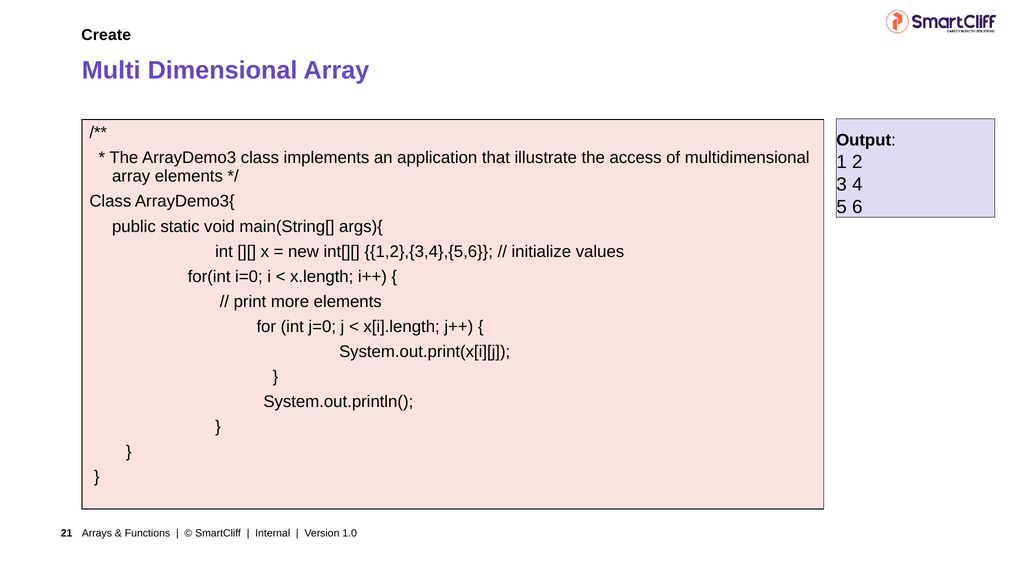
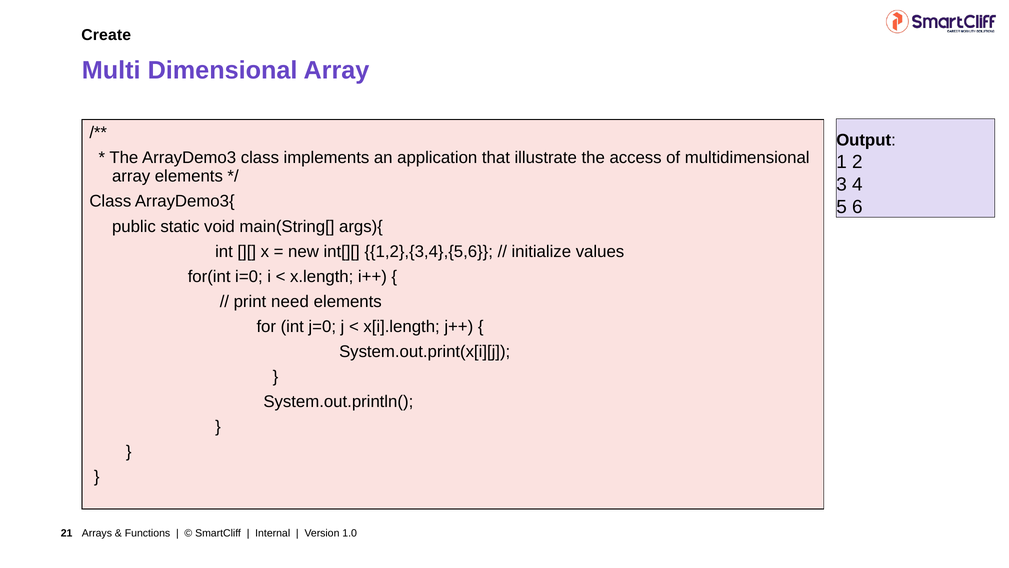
more: more -> need
